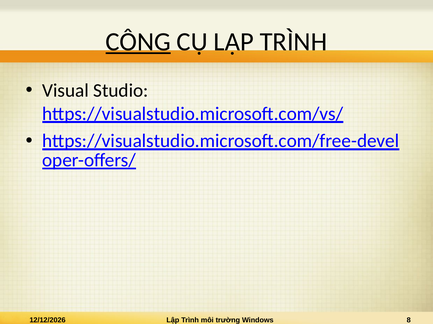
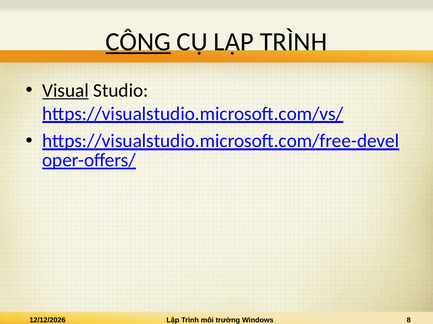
Visual underline: none -> present
